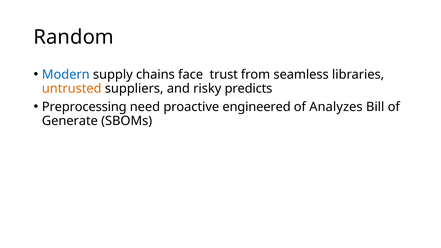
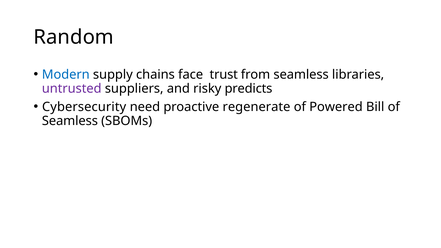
untrusted colour: orange -> purple
Preprocessing: Preprocessing -> Cybersecurity
engineered: engineered -> regenerate
Analyzes: Analyzes -> Powered
Generate at (70, 121): Generate -> Seamless
